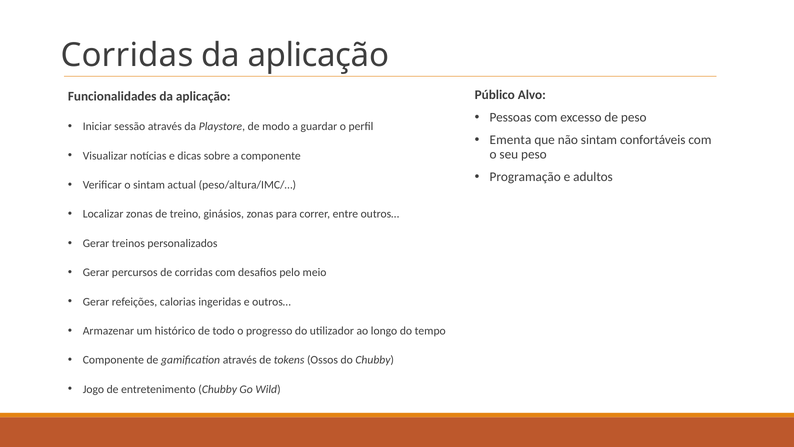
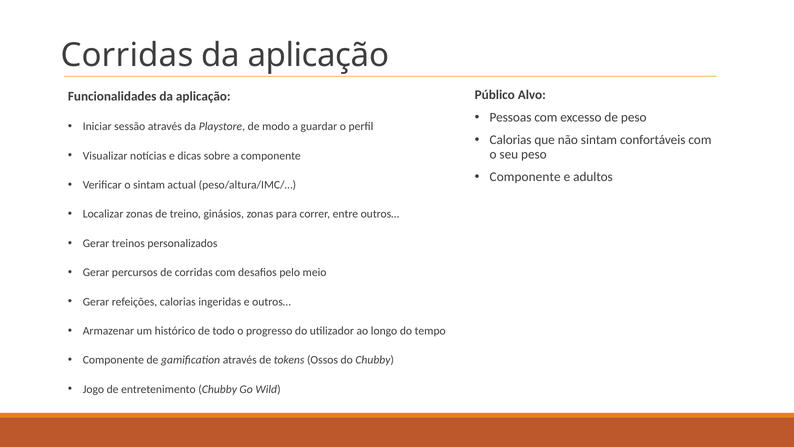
Ementa at (510, 140): Ementa -> Calorias
Programação at (525, 177): Programação -> Componente
